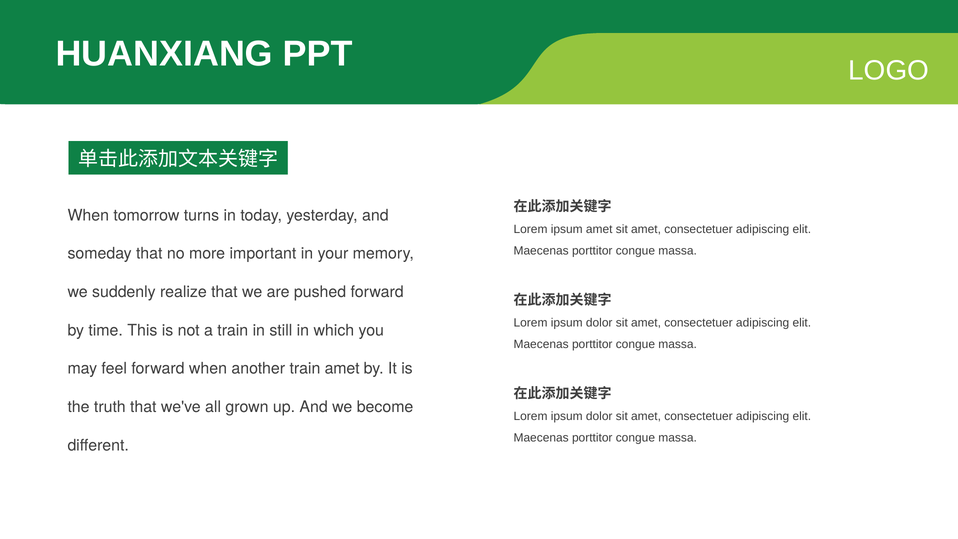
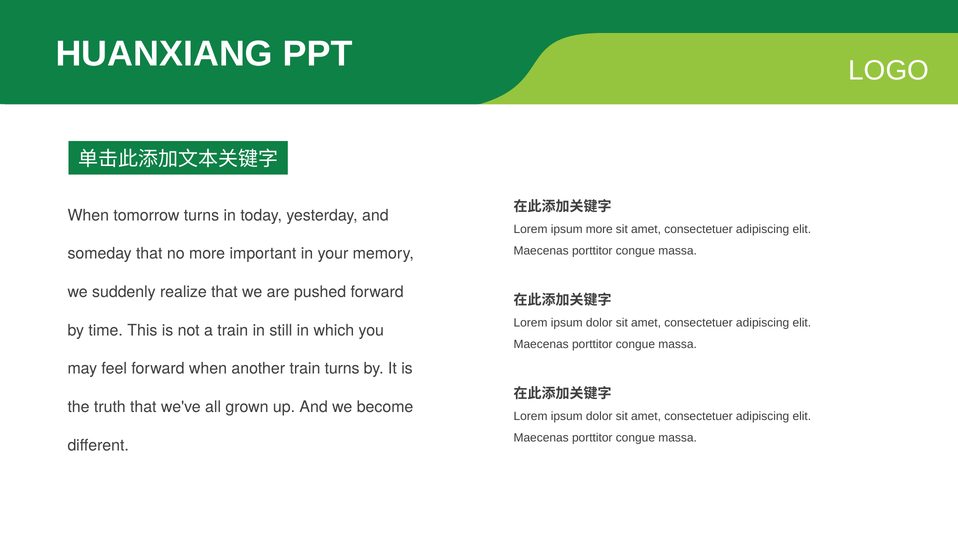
ipsum amet: amet -> more
train amet: amet -> turns
